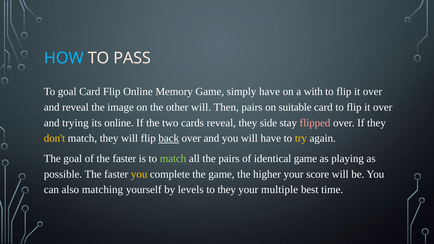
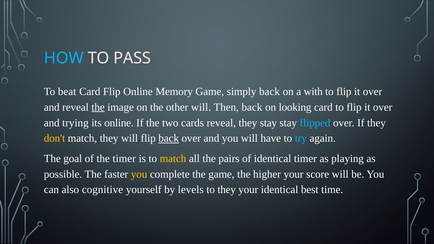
To goal: goal -> beat
simply have: have -> back
the at (98, 107) underline: none -> present
Then pairs: pairs -> back
suitable: suitable -> looking
they side: side -> stay
flipped colour: pink -> light blue
try colour: yellow -> light blue
of the faster: faster -> timer
match at (173, 159) colour: light green -> yellow
identical game: game -> timer
matching: matching -> cognitive
your multiple: multiple -> identical
